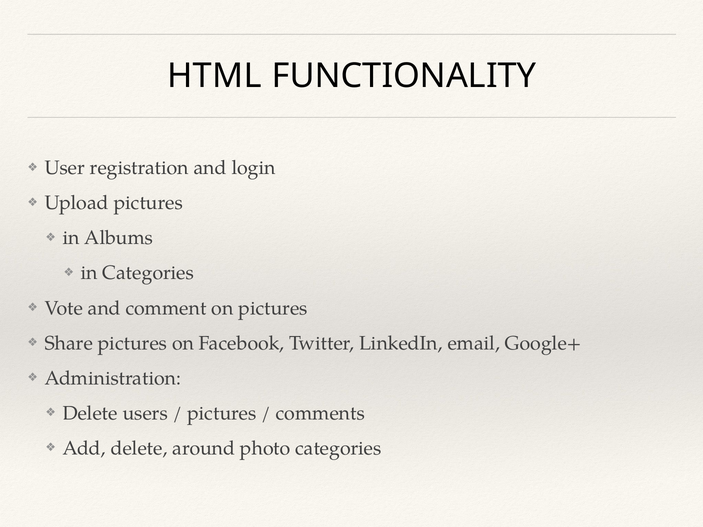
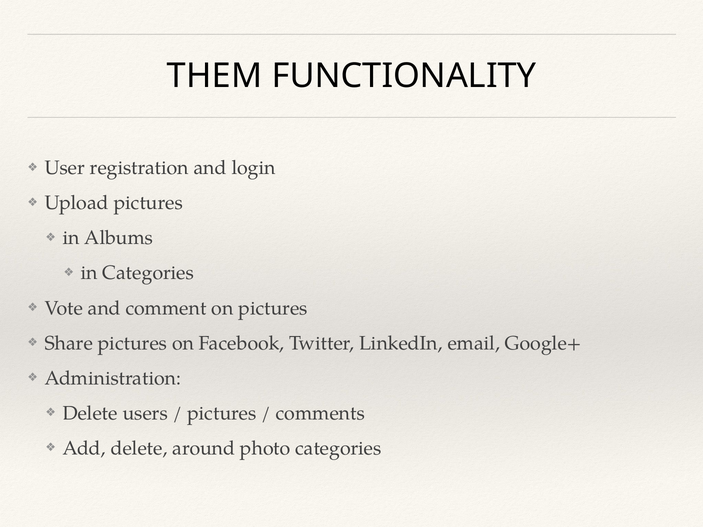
HTML: HTML -> THEM
